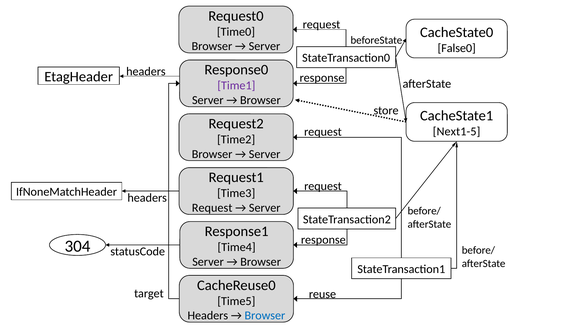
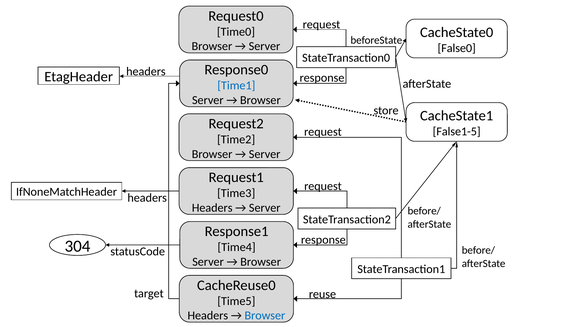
Time1 colour: purple -> blue
Next1-5: Next1-5 -> False1-5
Request at (212, 208): Request -> Headers
